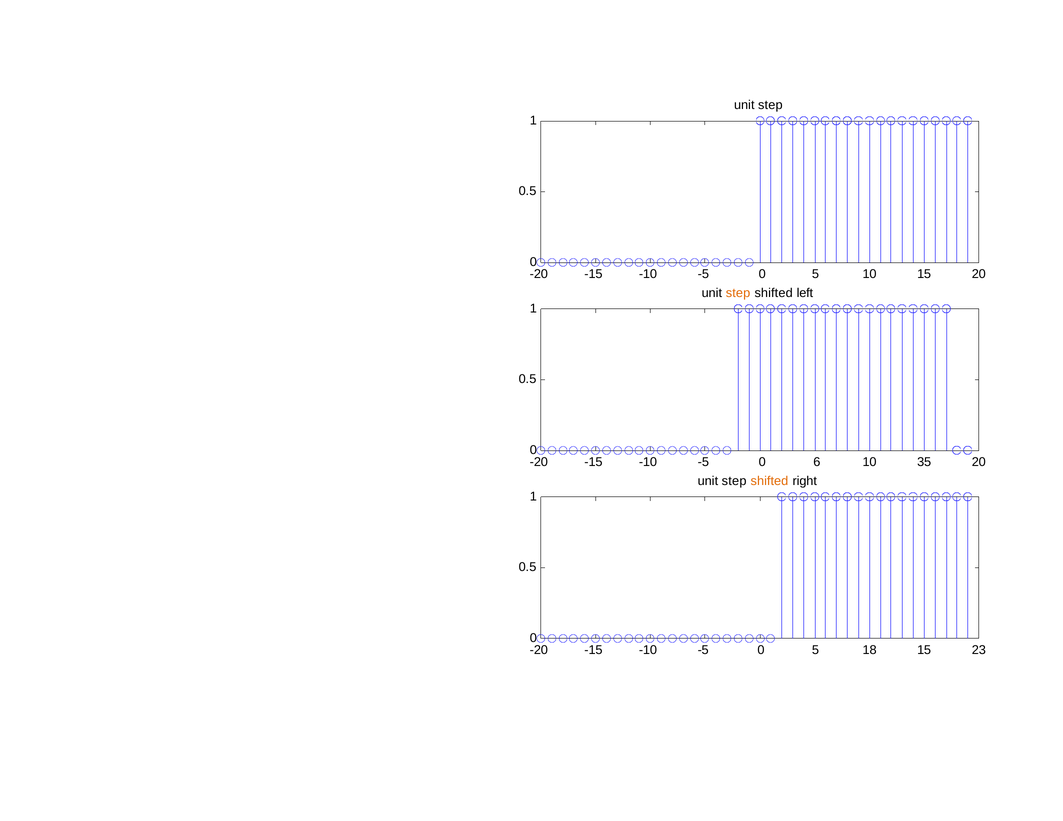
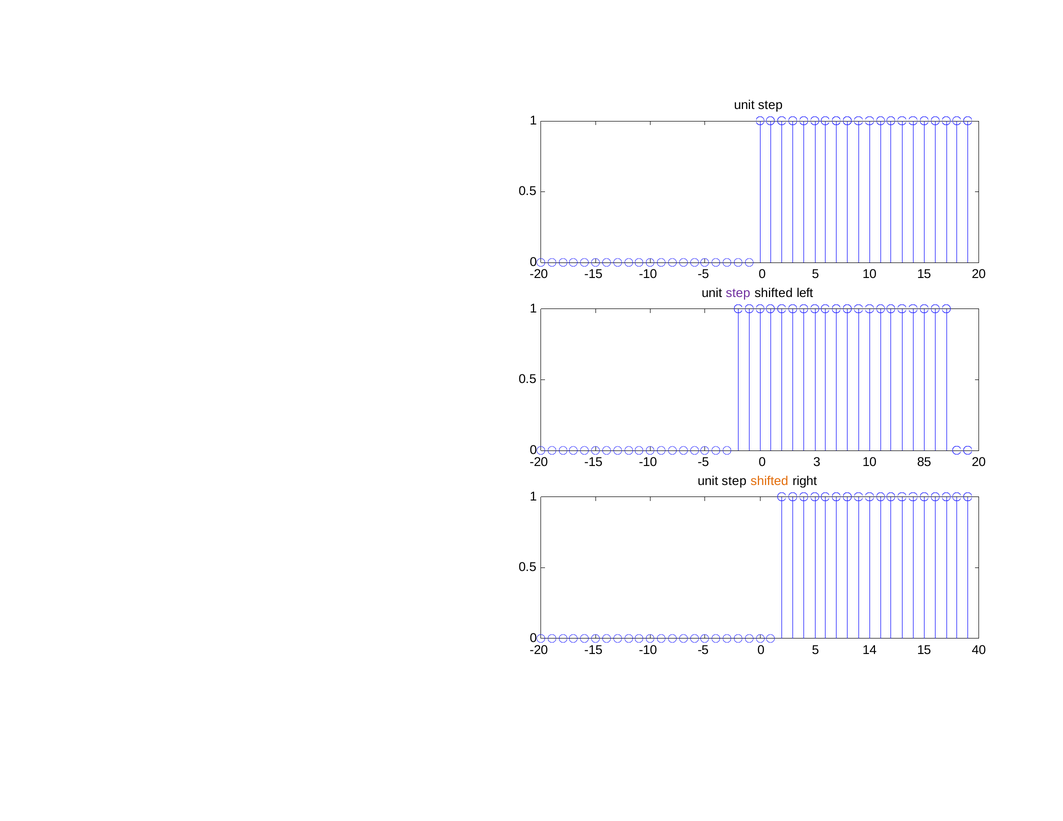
step at (738, 293) colour: orange -> purple
6: 6 -> 3
35: 35 -> 85
18: 18 -> 14
23: 23 -> 40
